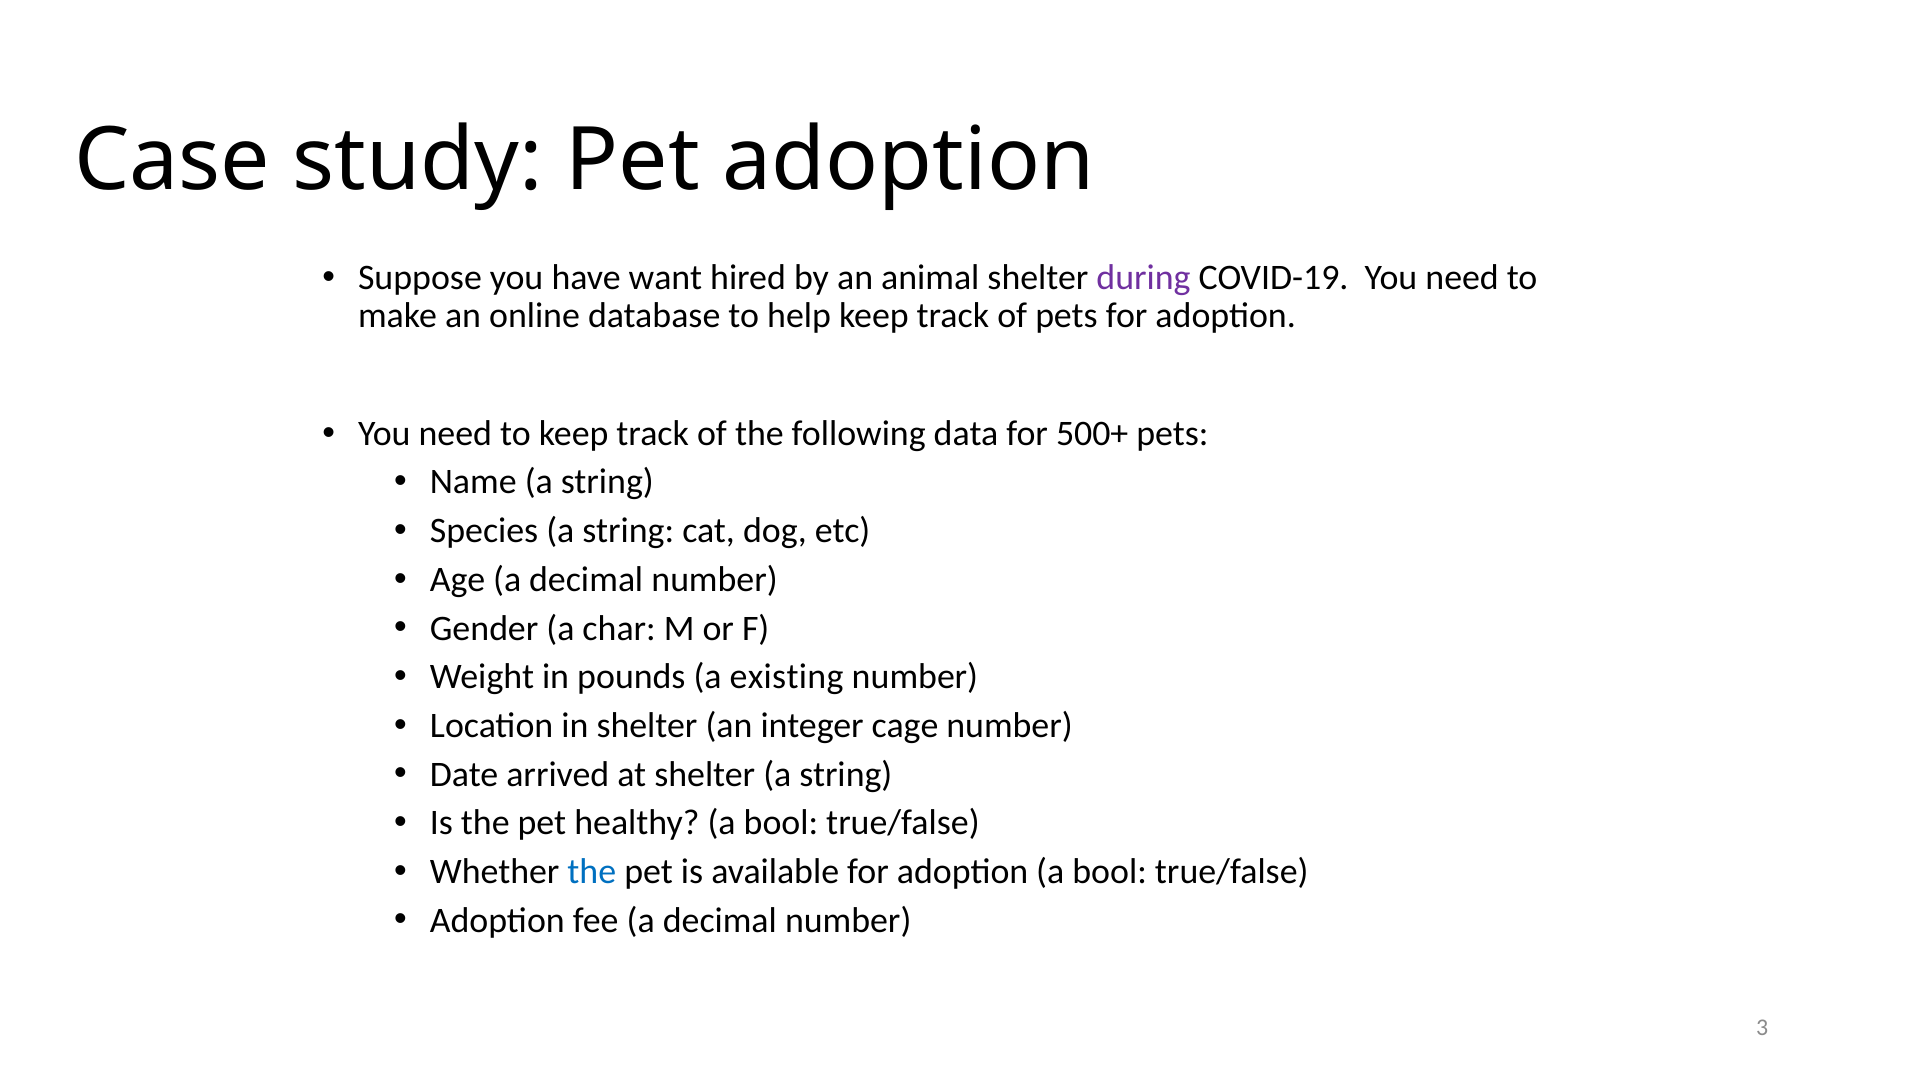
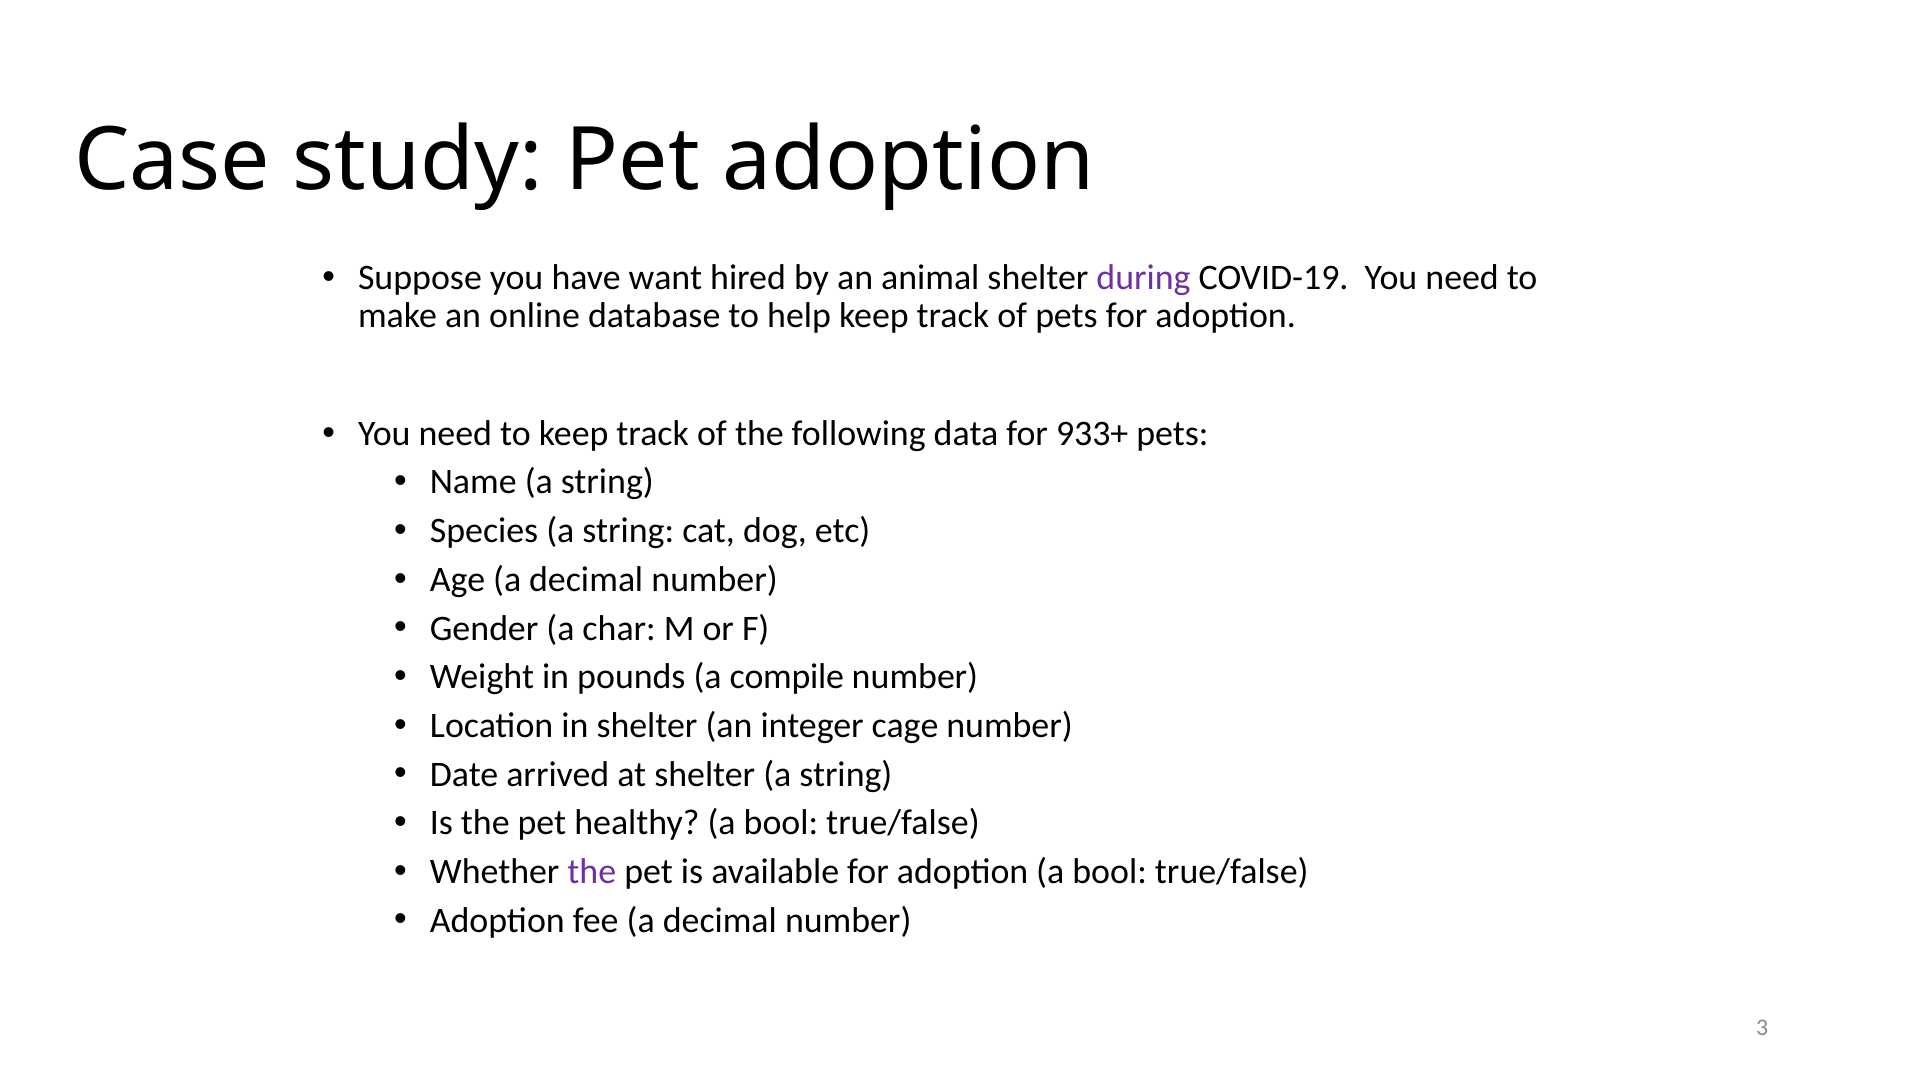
500+: 500+ -> 933+
existing: existing -> compile
the at (592, 872) colour: blue -> purple
